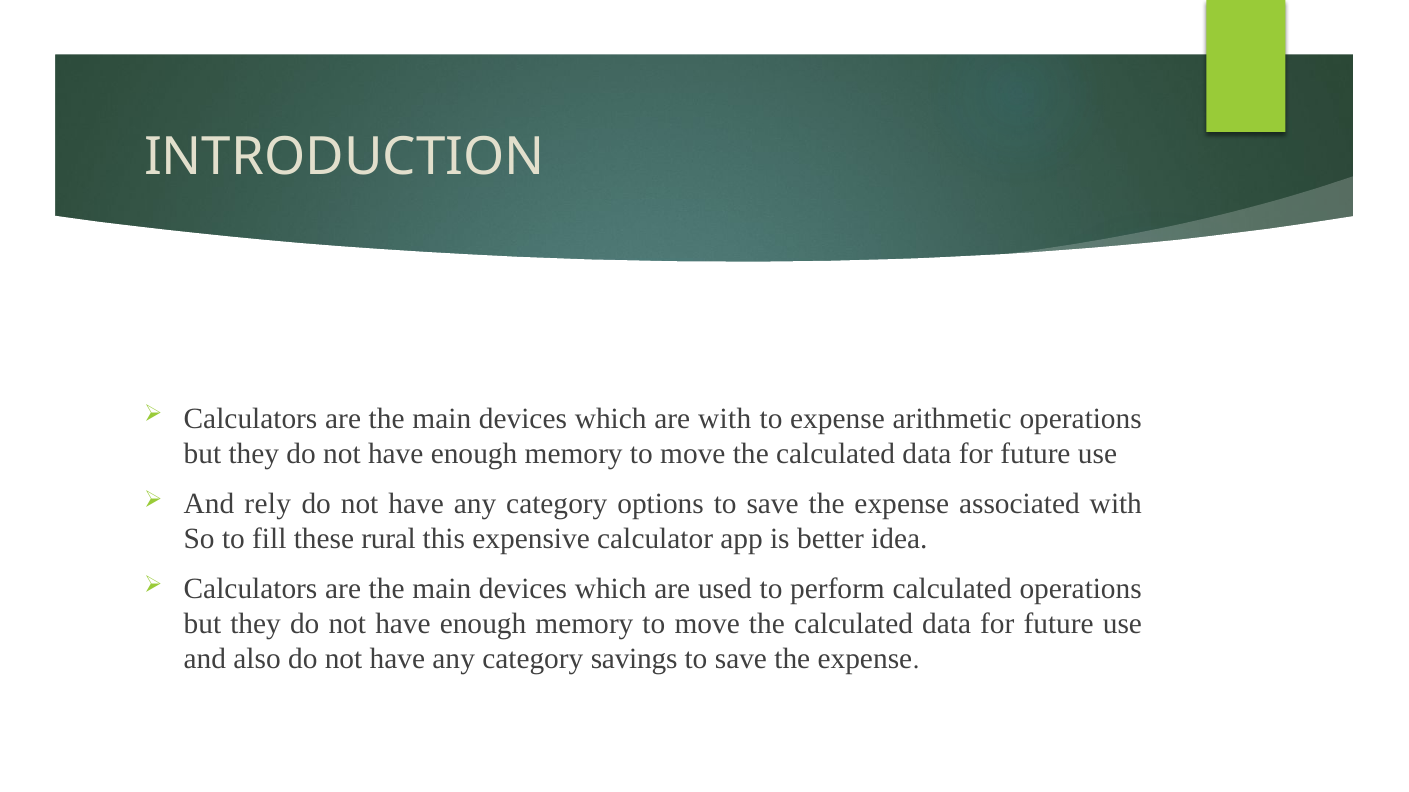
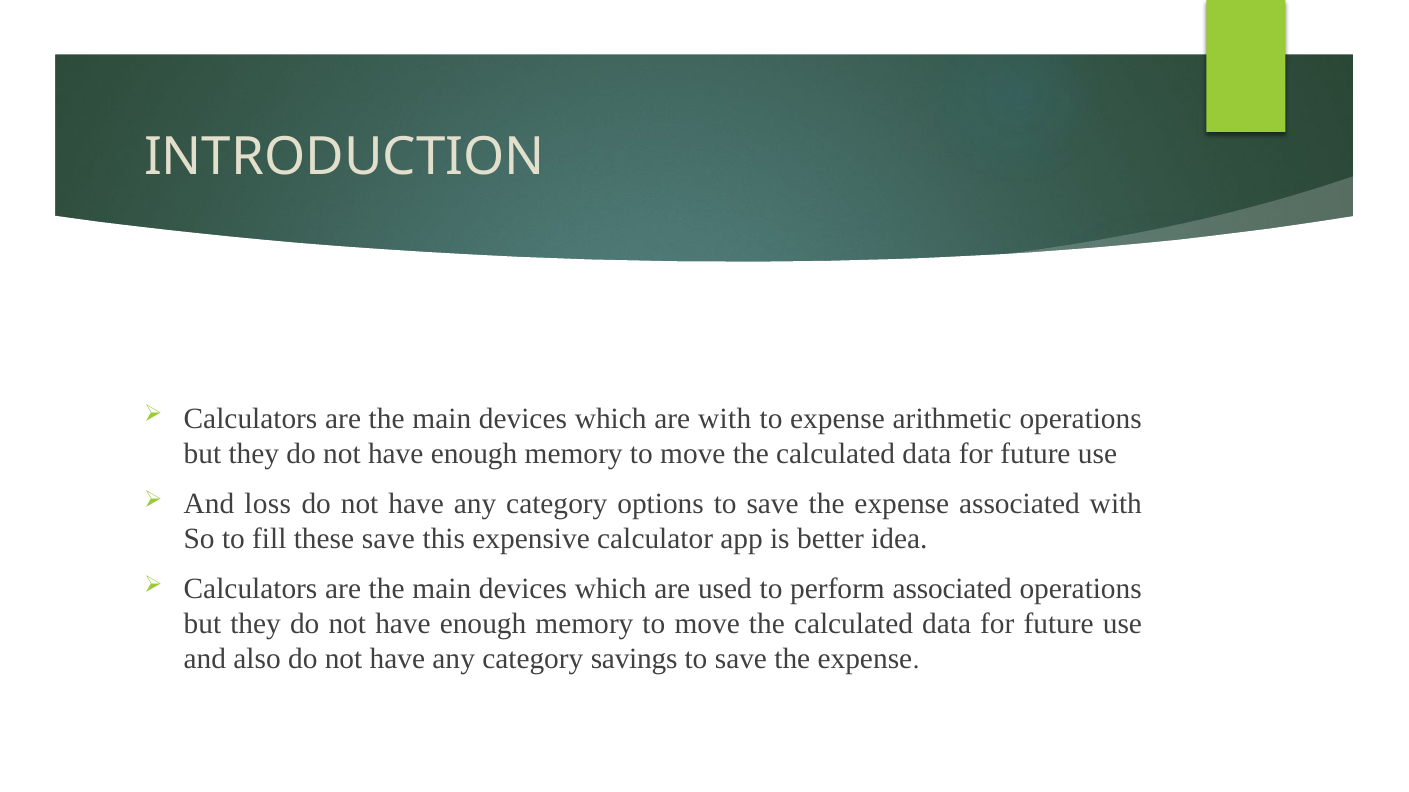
rely: rely -> loss
these rural: rural -> save
perform calculated: calculated -> associated
